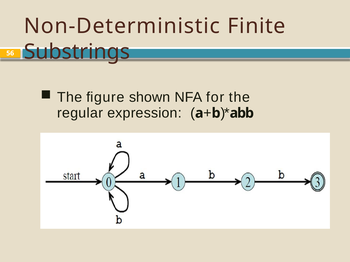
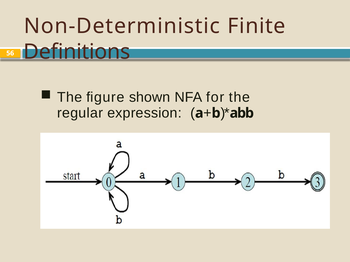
Substrings: Substrings -> Deﬁnitions
